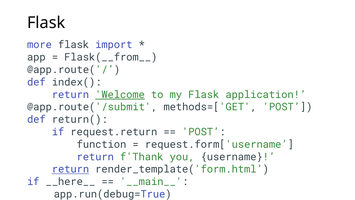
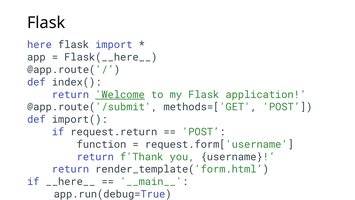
more: more -> here
Flask(__from__: Flask(__from__ -> Flask(__here__
return(: return( -> import(
return at (70, 169) underline: present -> none
